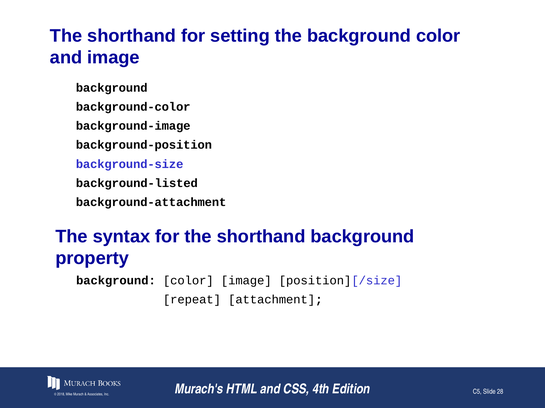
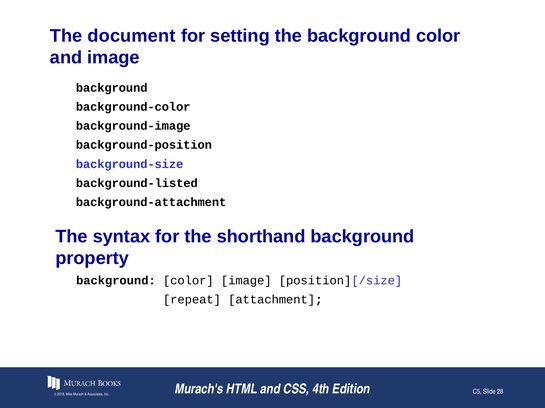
shorthand at (132, 36): shorthand -> document
